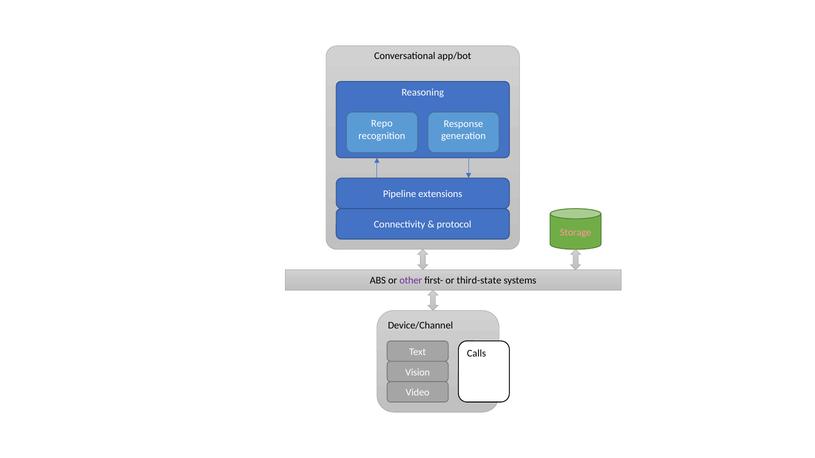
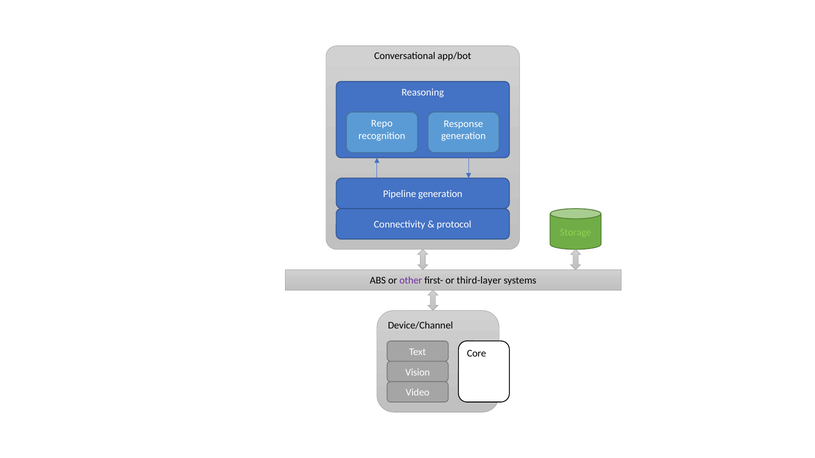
Pipeline extensions: extensions -> generation
Storage colour: pink -> light green
third-state: third-state -> third-layer
Calls: Calls -> Core
